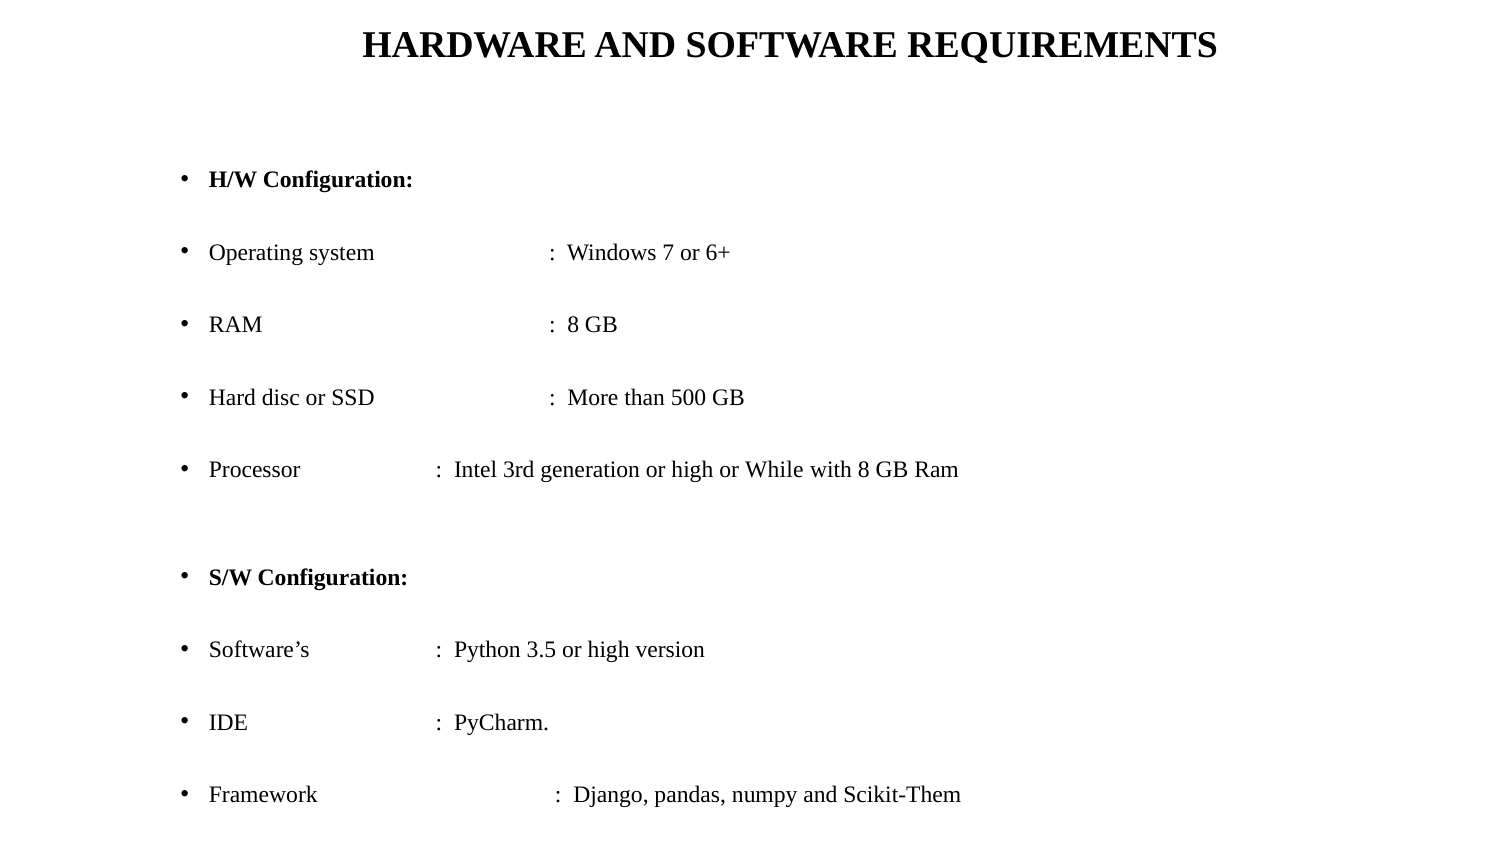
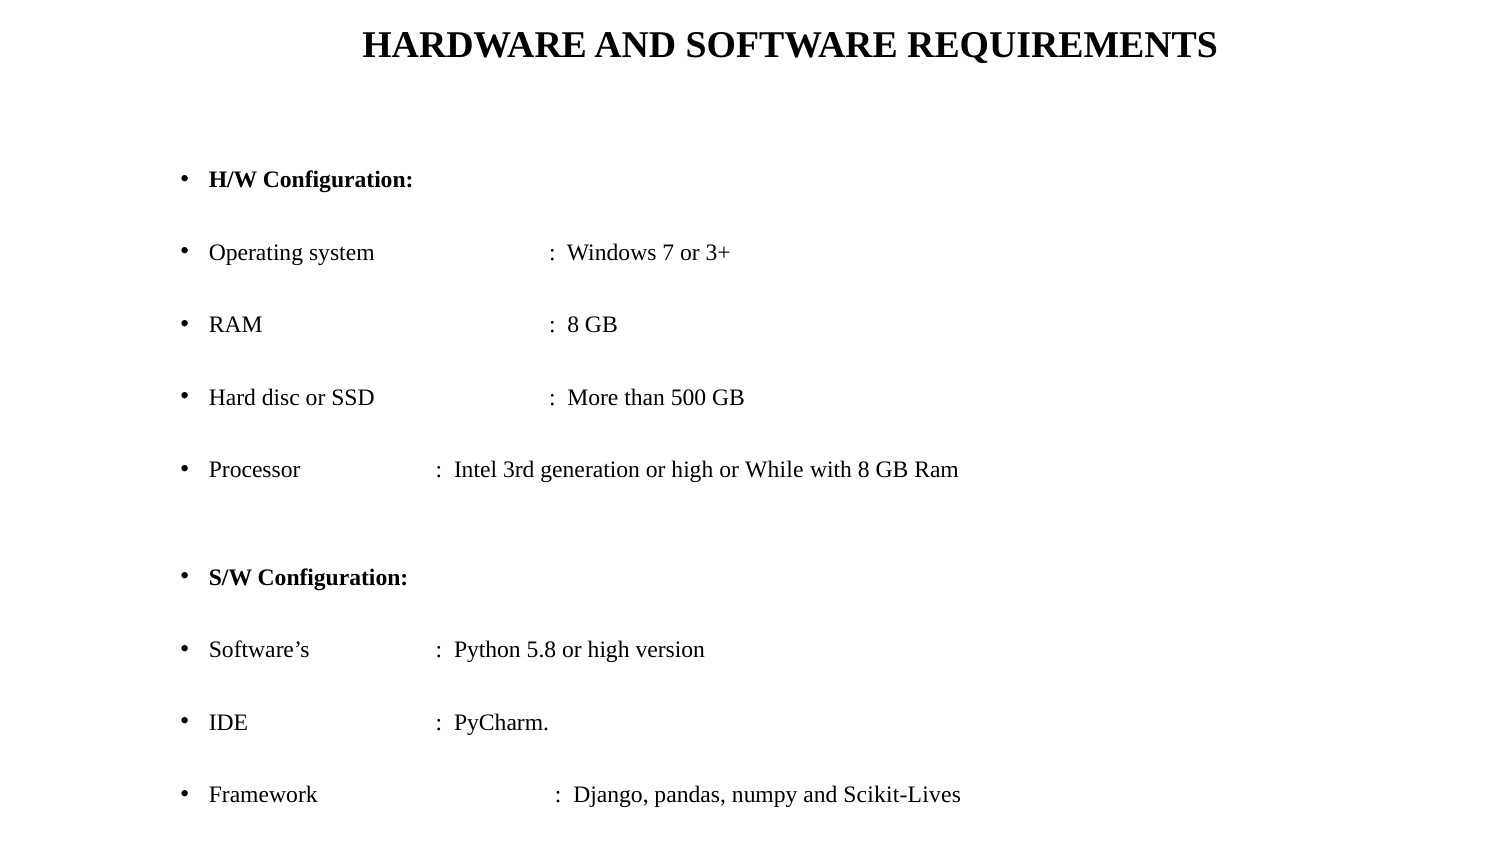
6+: 6+ -> 3+
3.5: 3.5 -> 5.8
Scikit-Them: Scikit-Them -> Scikit-Lives
